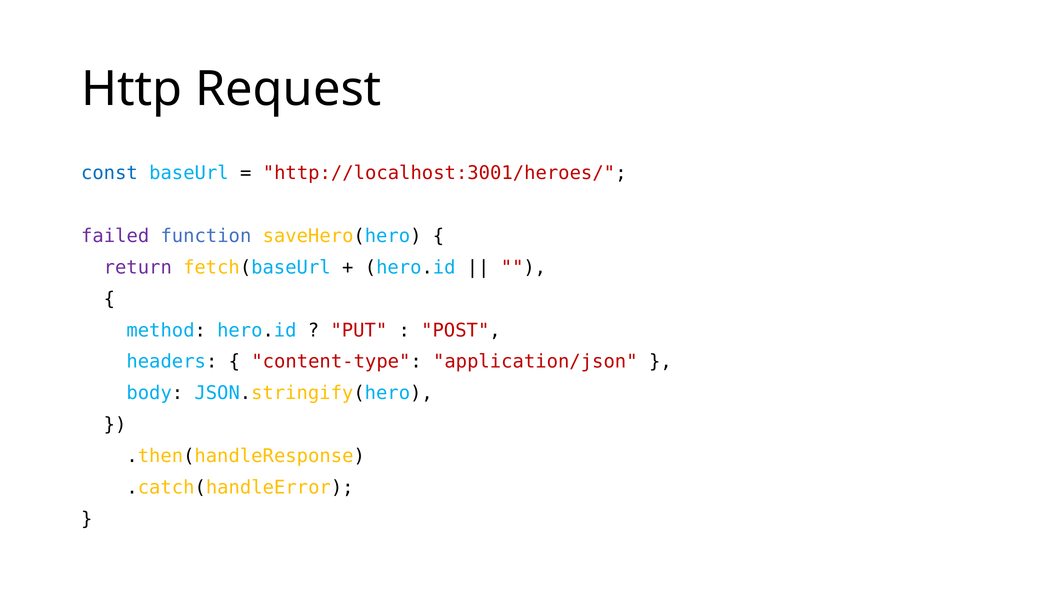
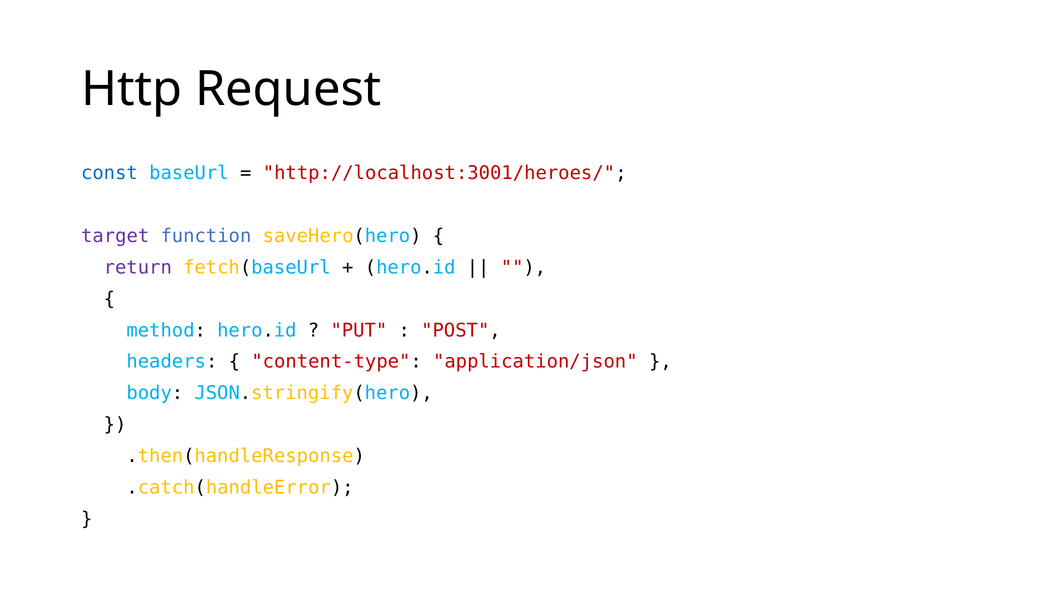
failed: failed -> target
